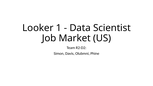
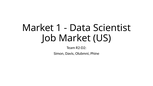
Looker at (38, 28): Looker -> Market
